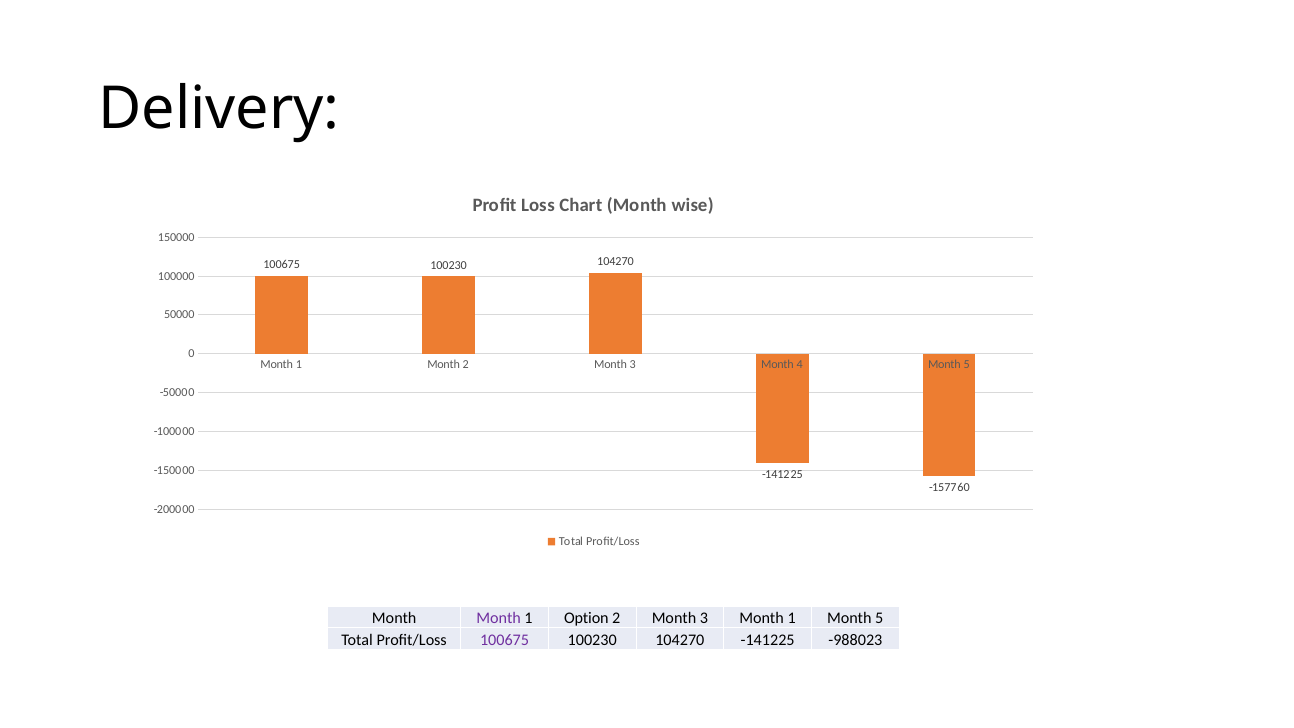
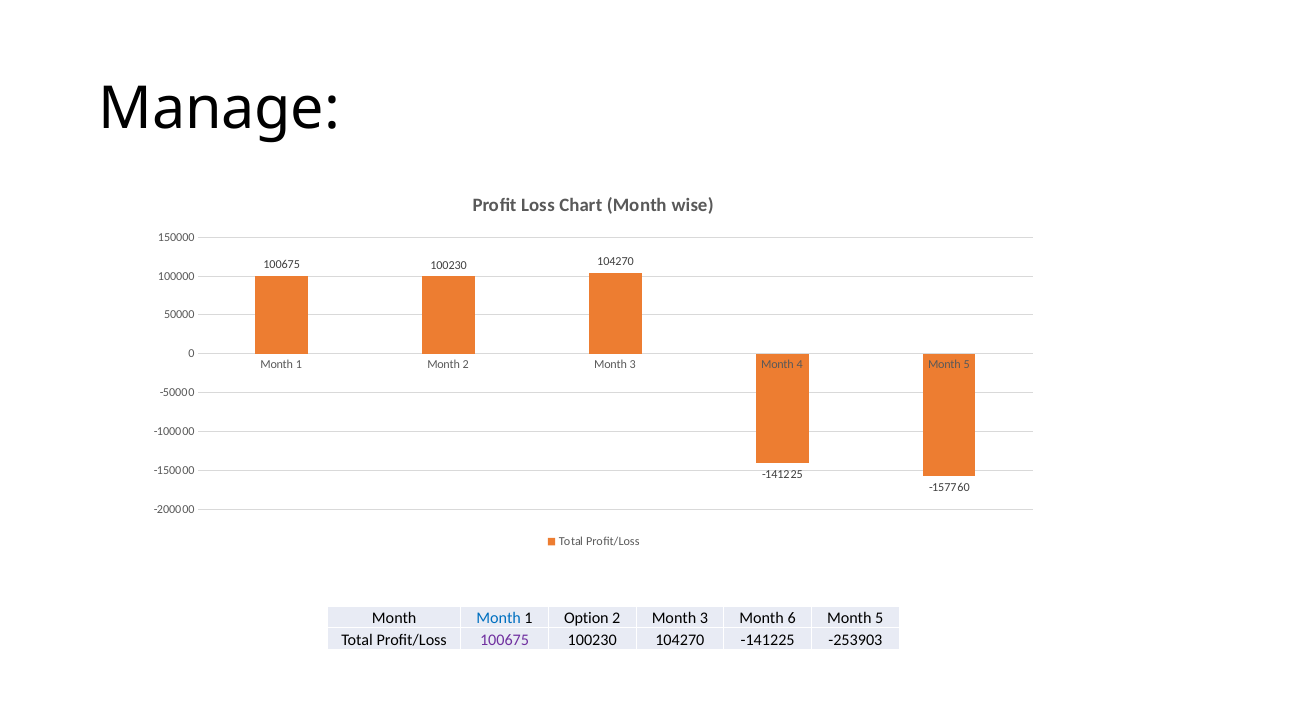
Delivery: Delivery -> Manage
Month at (499, 618) colour: purple -> blue
3 Month 1: 1 -> 6
-988023: -988023 -> -253903
